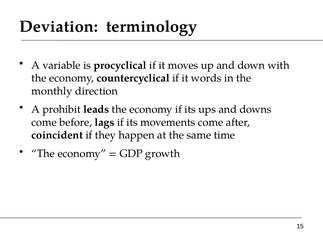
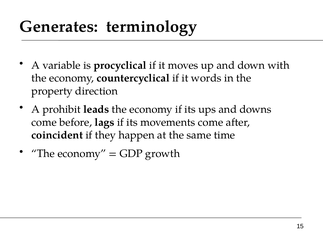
Deviation: Deviation -> Generates
monthly: monthly -> property
